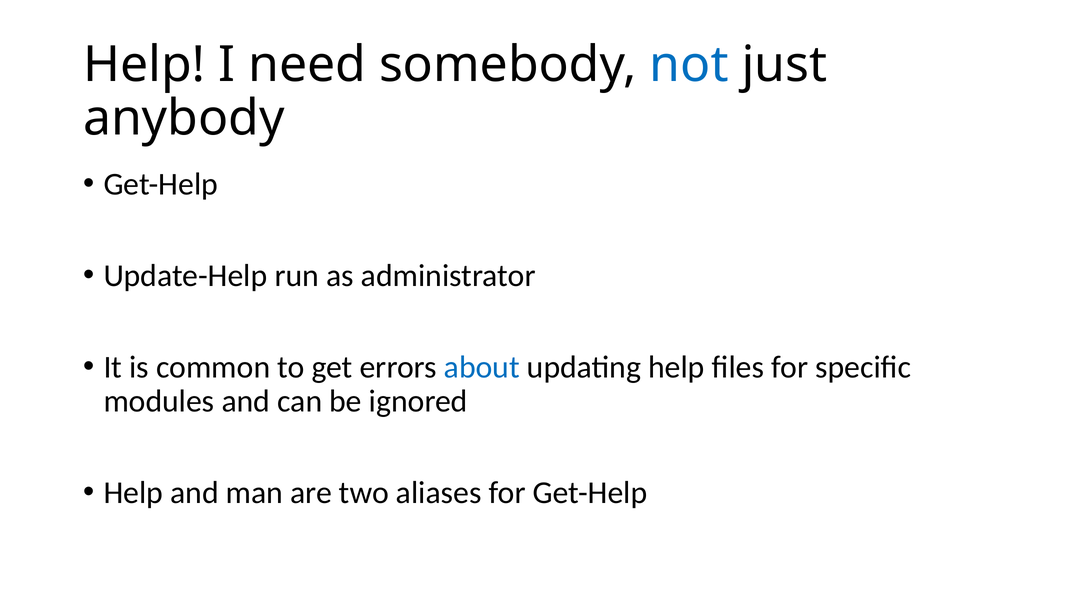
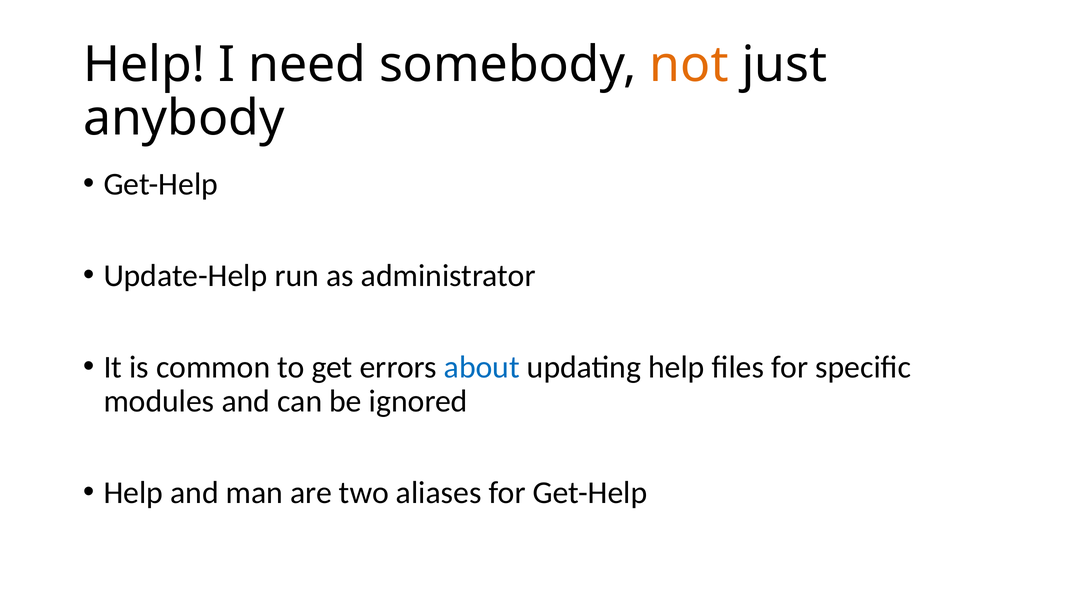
not colour: blue -> orange
